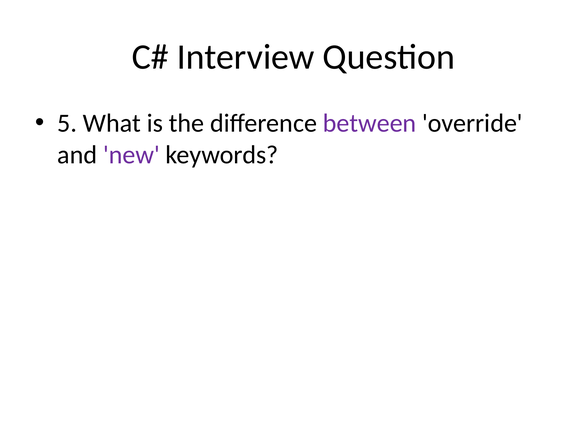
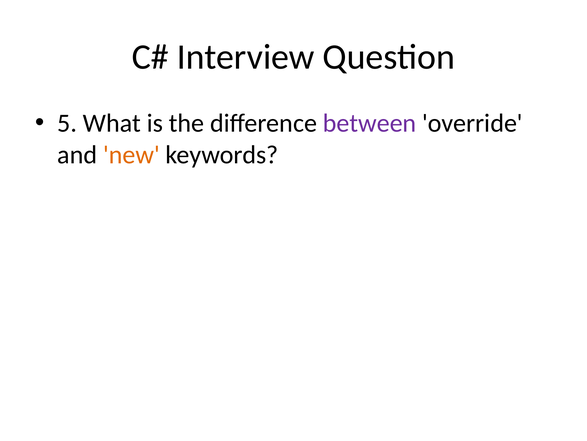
new colour: purple -> orange
